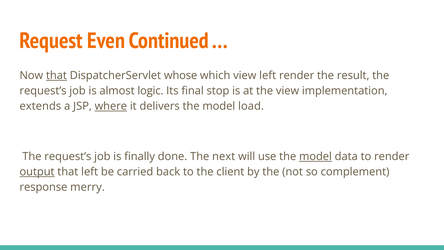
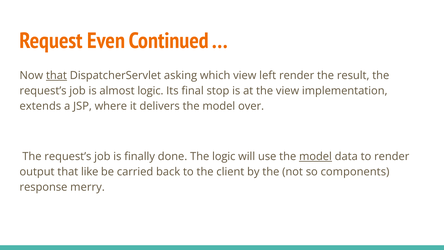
whose: whose -> asking
where underline: present -> none
load: load -> over
The next: next -> logic
output underline: present -> none
that left: left -> like
complement: complement -> components
